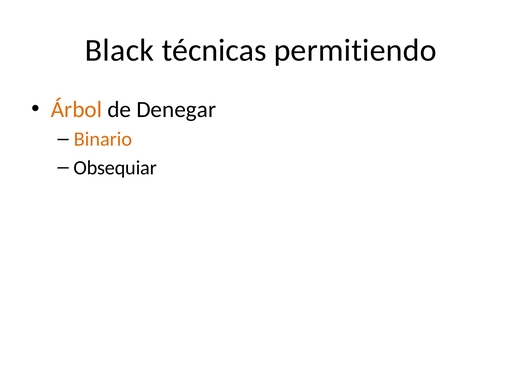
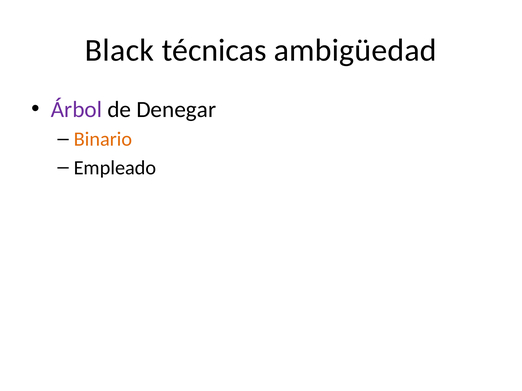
permitiendo: permitiendo -> ambigüedad
Árbol colour: orange -> purple
Obsequiar: Obsequiar -> Empleado
